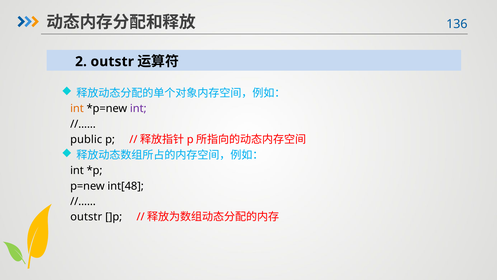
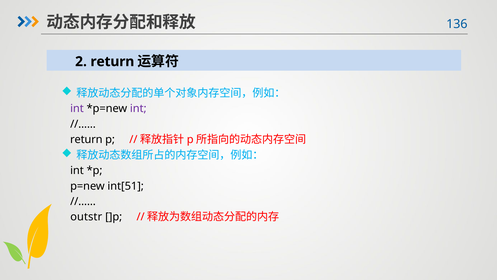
2 outstr: outstr -> return
int at (77, 108) colour: orange -> purple
public at (86, 139): public -> return
int[48: int[48 -> int[51
